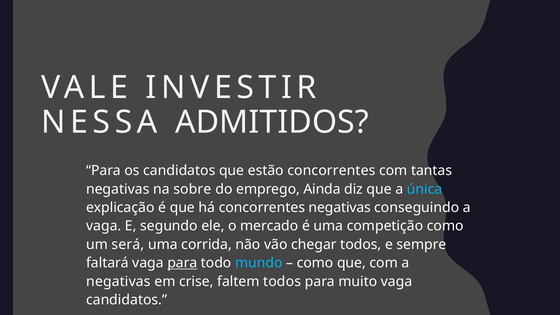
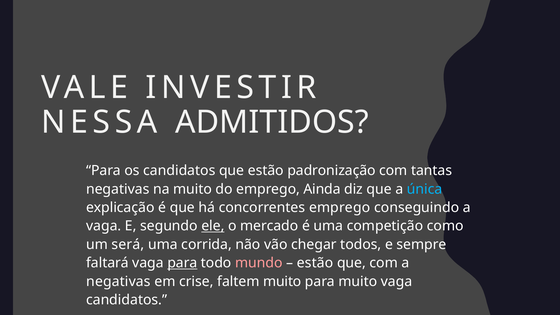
estão concorrentes: concorrentes -> padronização
na sobre: sobre -> muito
concorrentes negativas: negativas -> emprego
ele underline: none -> present
mundo colour: light blue -> pink
como at (315, 263): como -> estão
faltem todos: todos -> muito
